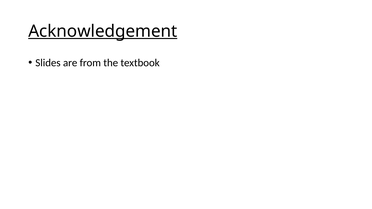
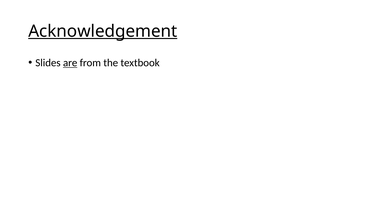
are underline: none -> present
